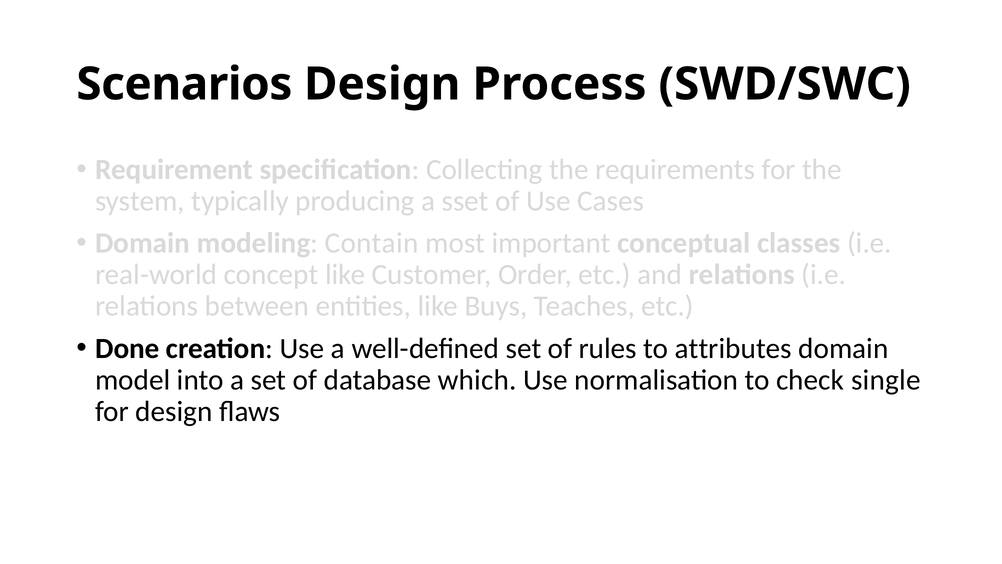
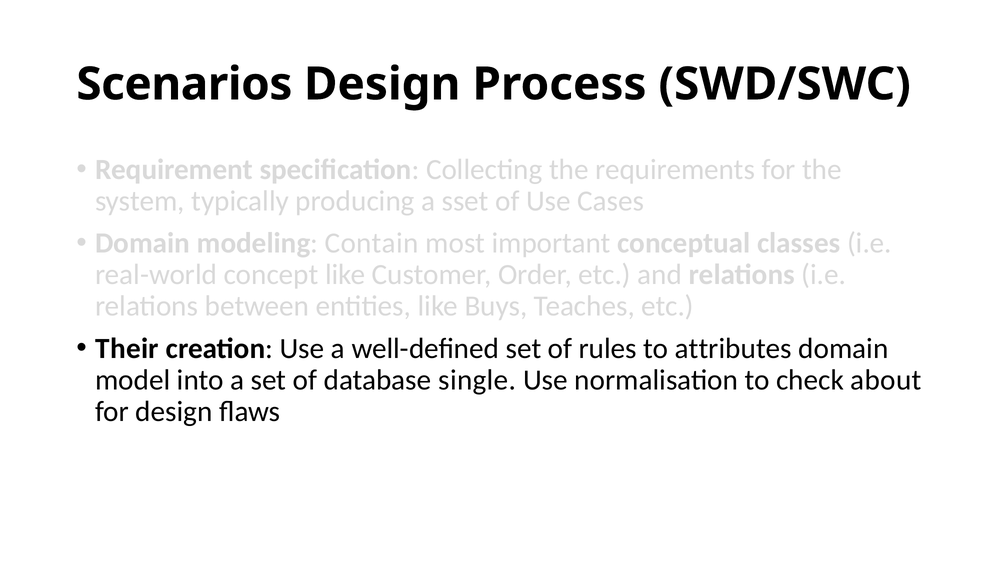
Done: Done -> Their
which: which -> single
single: single -> about
